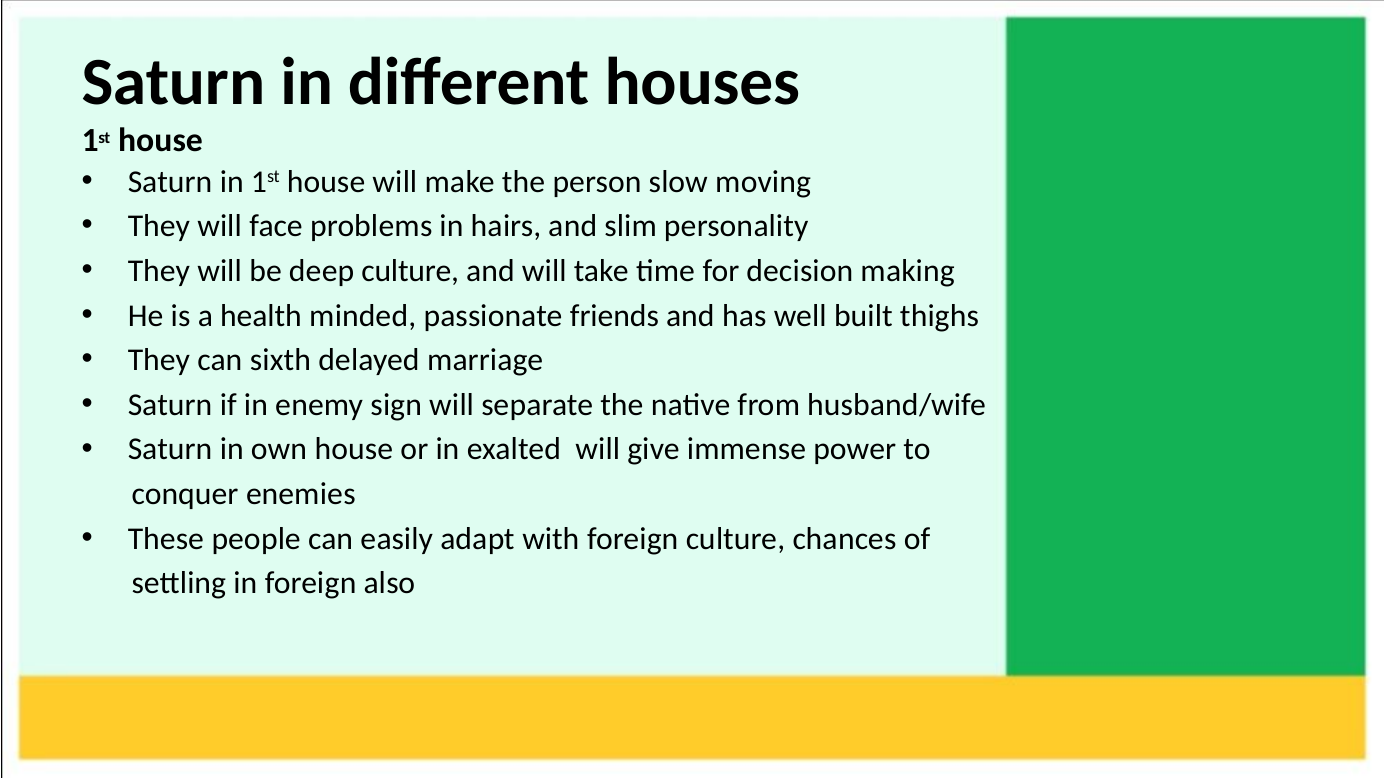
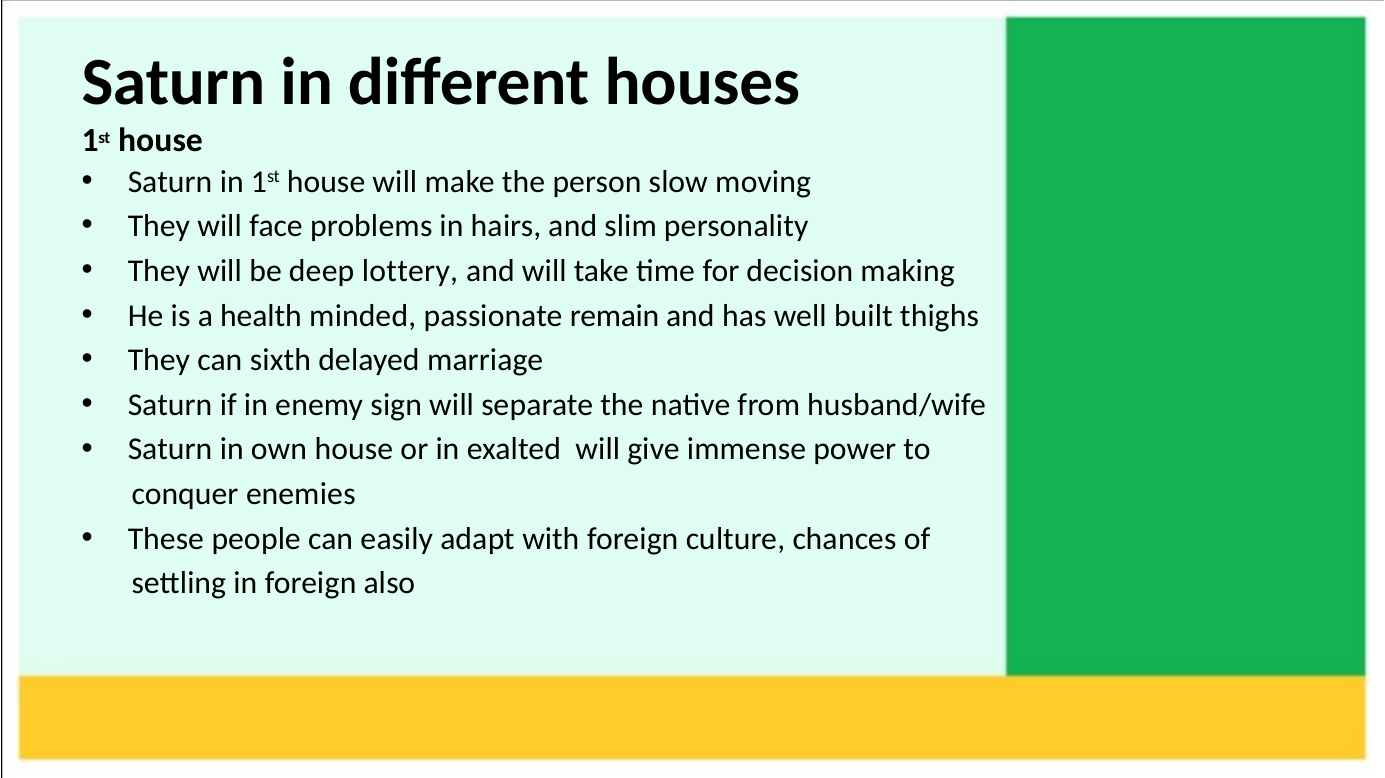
deep culture: culture -> lottery
friends: friends -> remain
